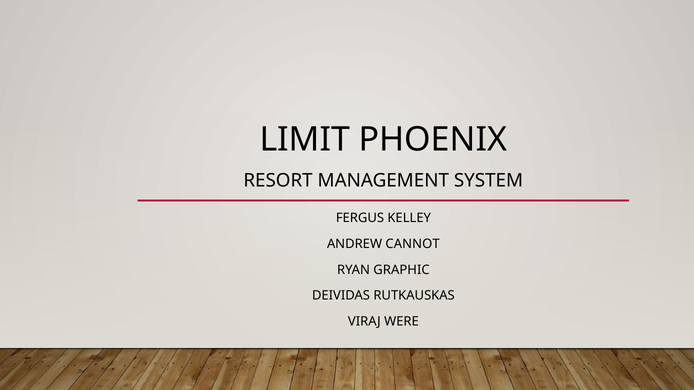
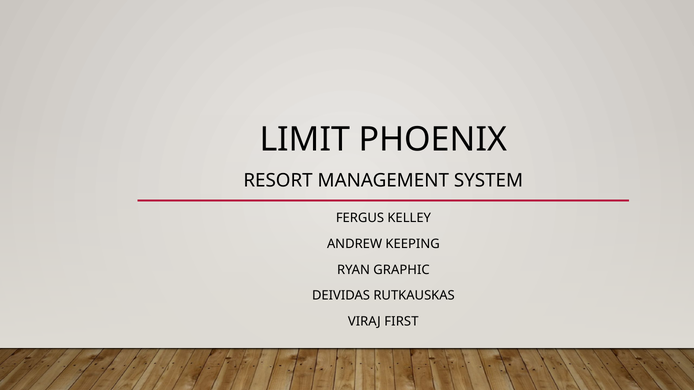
CANNOT: CANNOT -> KEEPING
WERE: WERE -> FIRST
